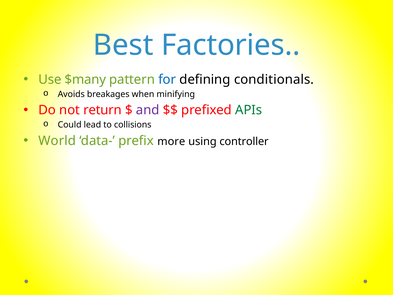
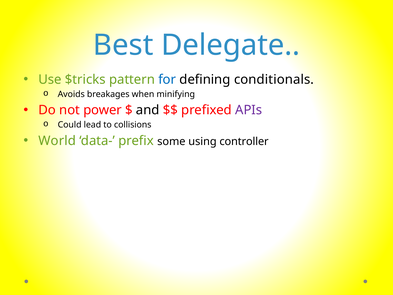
Factories: Factories -> Delegate
$many: $many -> $tricks
return: return -> power
and colour: purple -> black
APIs colour: green -> purple
more: more -> some
